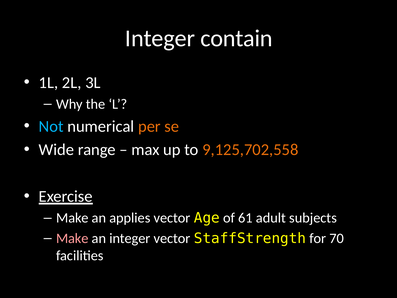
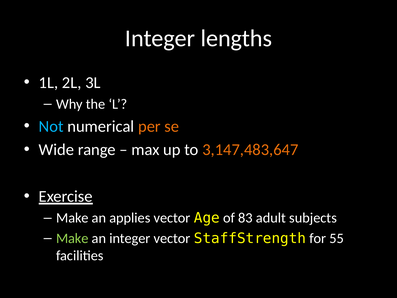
contain: contain -> lengths
9,125,702,558: 9,125,702,558 -> 3,147,483,647
61: 61 -> 83
Make at (72, 238) colour: pink -> light green
70: 70 -> 55
